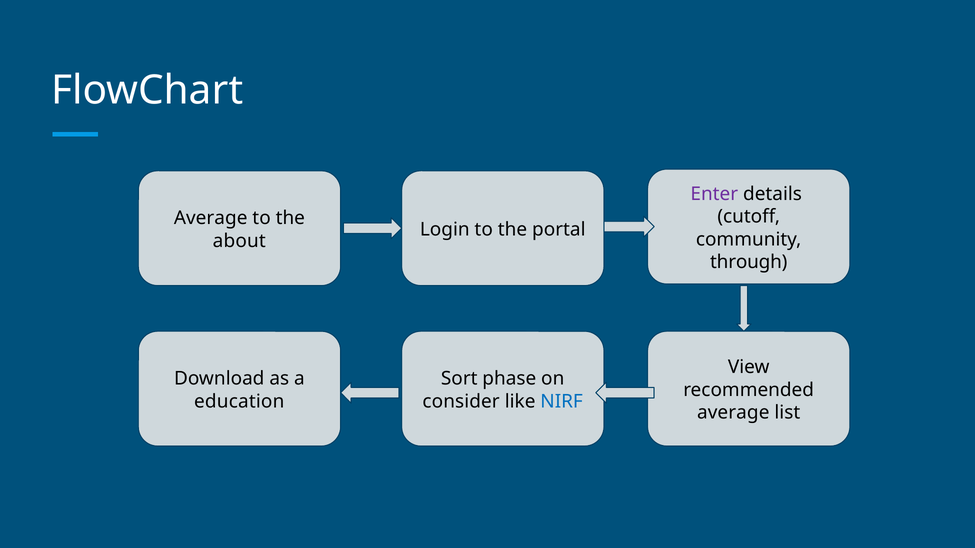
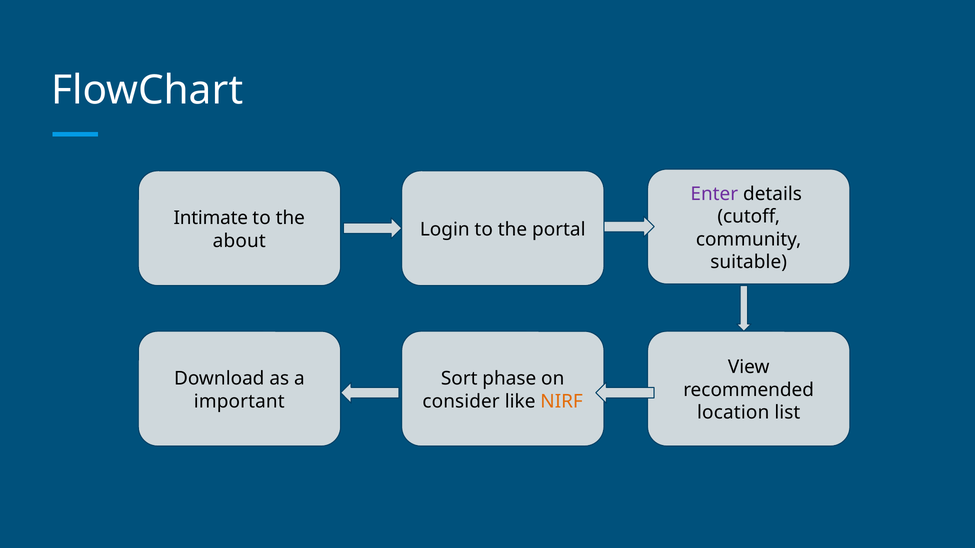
Average at (211, 218): Average -> Intimate
through: through -> suitable
education: education -> important
NIRF colour: blue -> orange
average at (733, 413): average -> location
